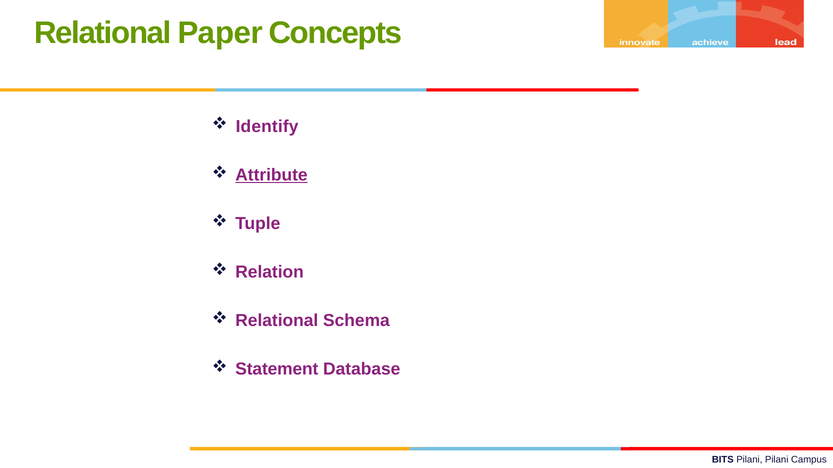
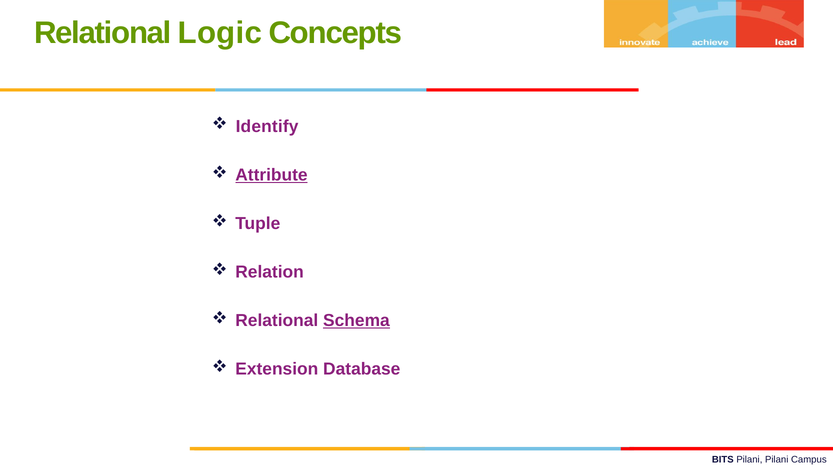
Paper: Paper -> Logic
Schema underline: none -> present
Statement: Statement -> Extension
